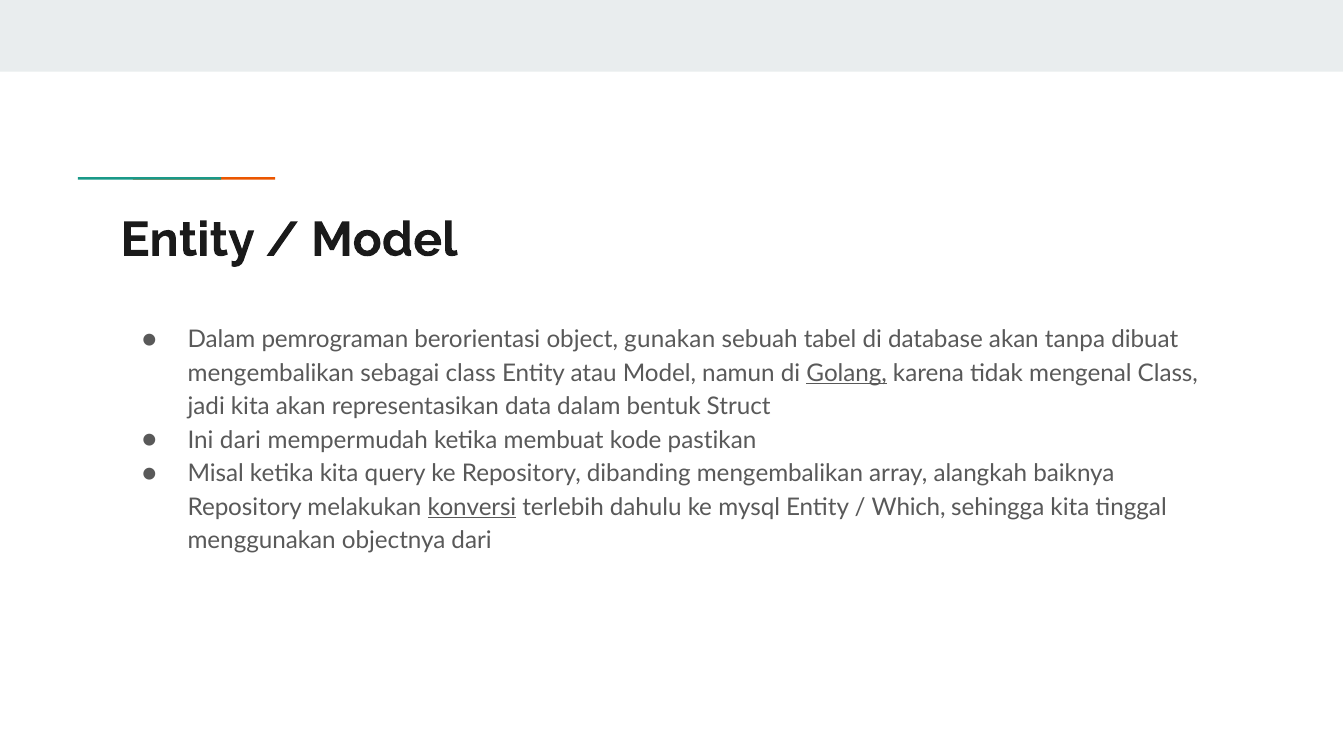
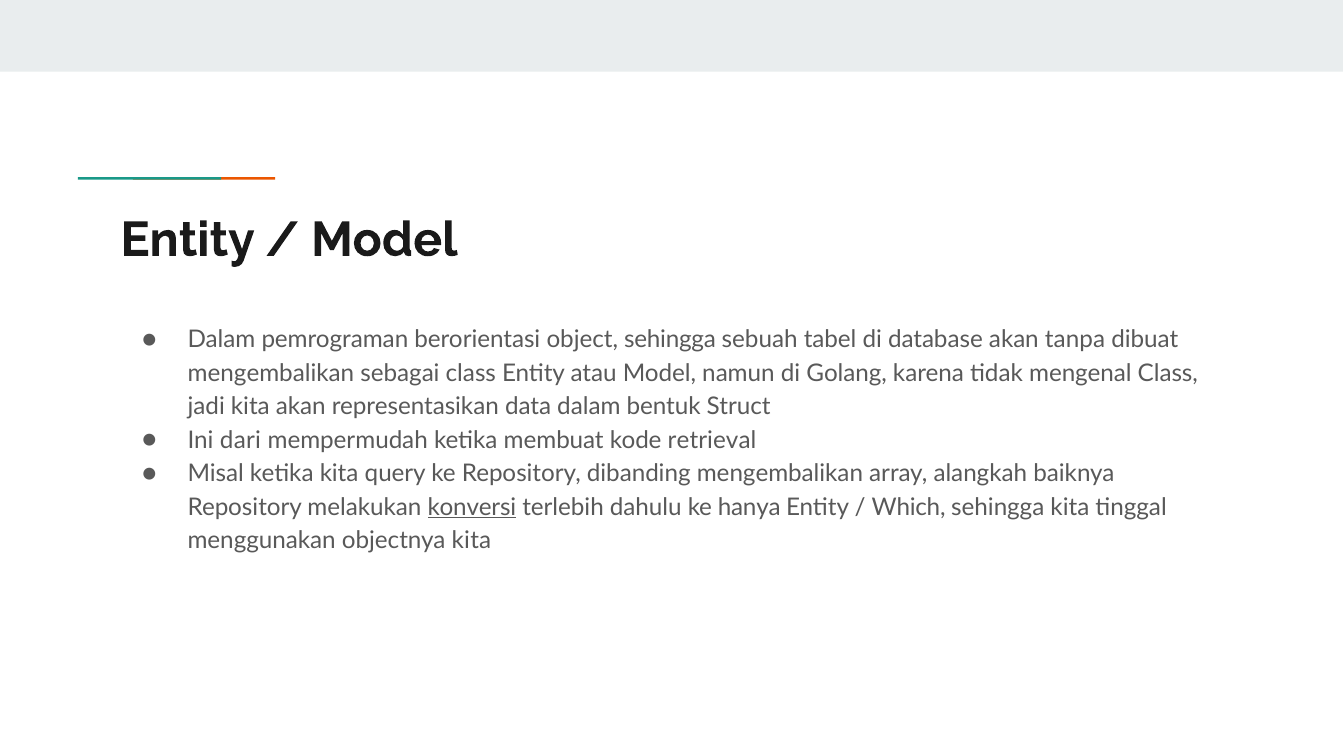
object gunakan: gunakan -> sehingga
Golang underline: present -> none
pastikan: pastikan -> retrieval
mysql: mysql -> hanya
objectnya dari: dari -> kita
